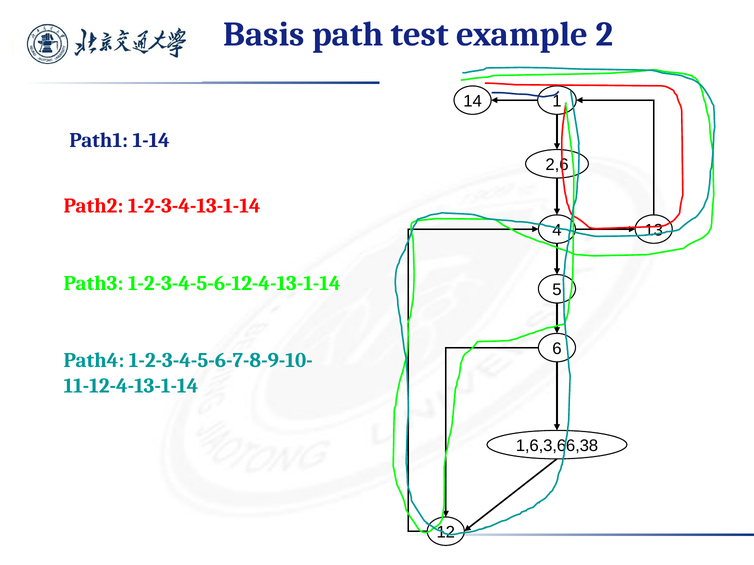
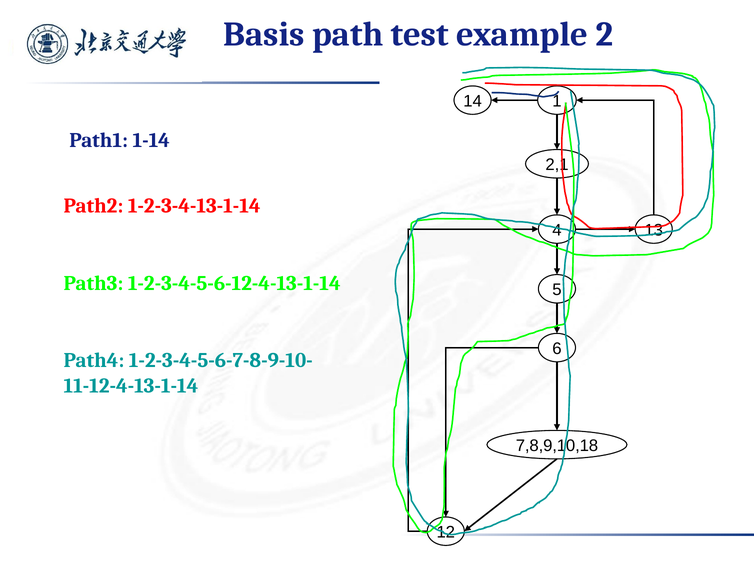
2,6: 2,6 -> 2,1
1,6,3,66,38: 1,6,3,66,38 -> 7,8,9,10,18
